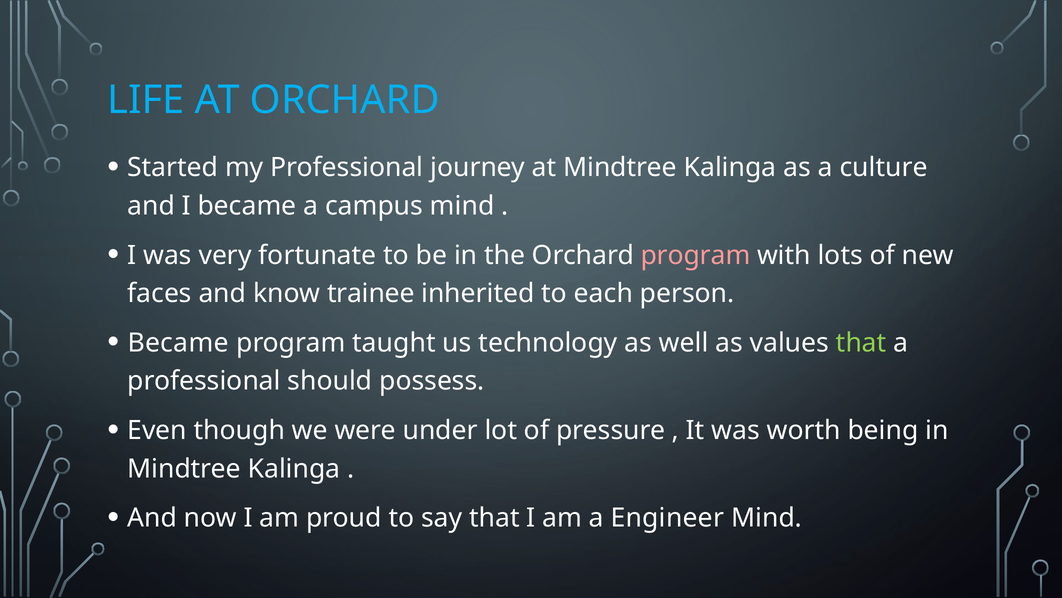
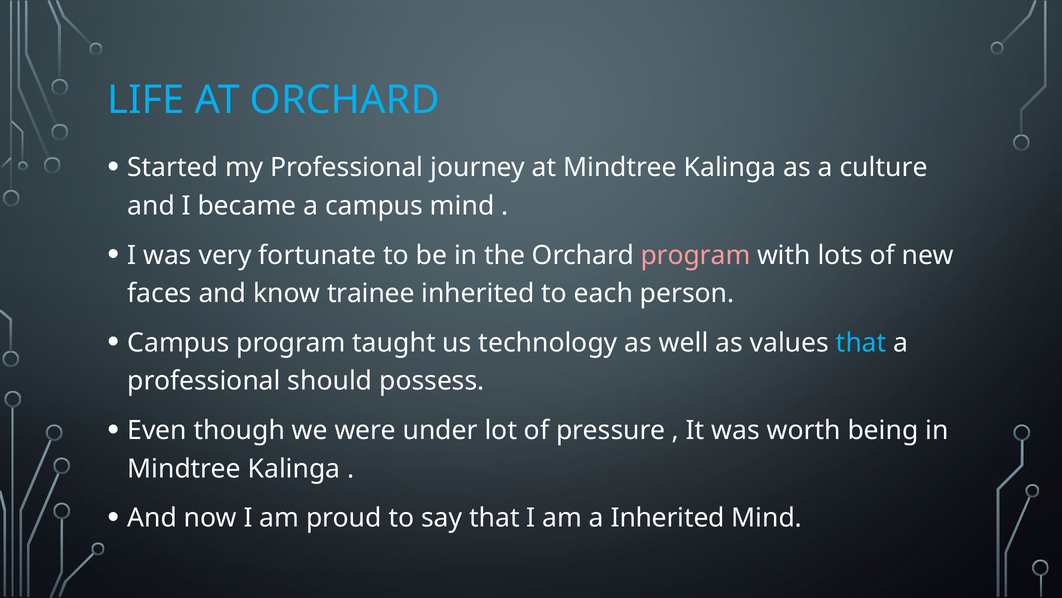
Became at (178, 343): Became -> Campus
that at (861, 343) colour: light green -> light blue
a Engineer: Engineer -> Inherited
